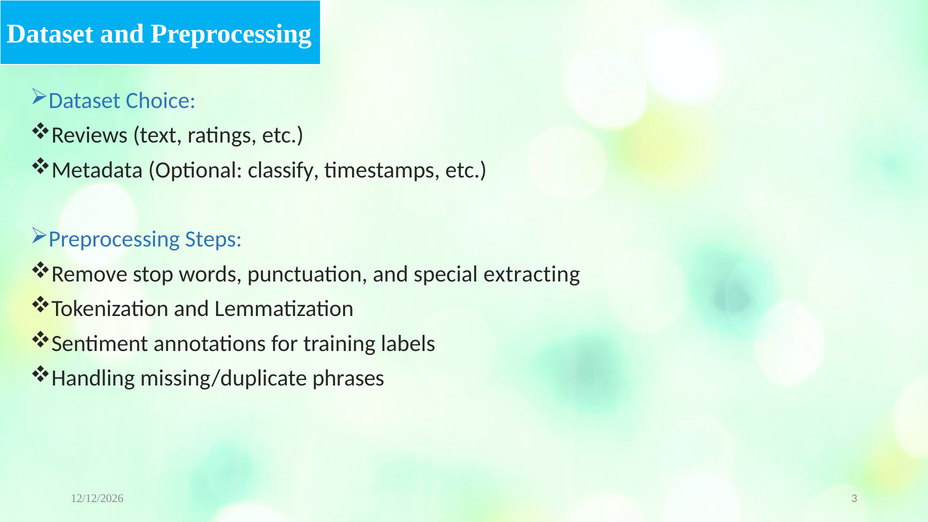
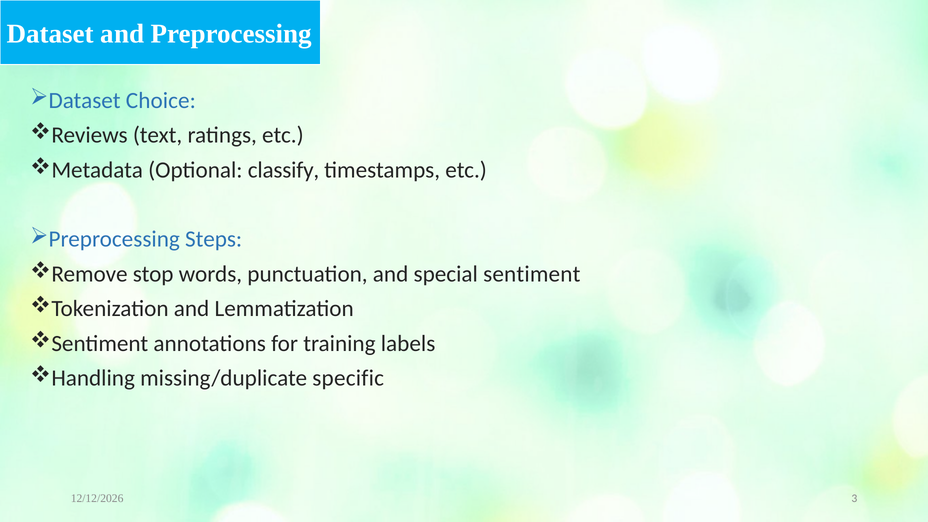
special extracting: extracting -> sentiment
phrases: phrases -> specific
